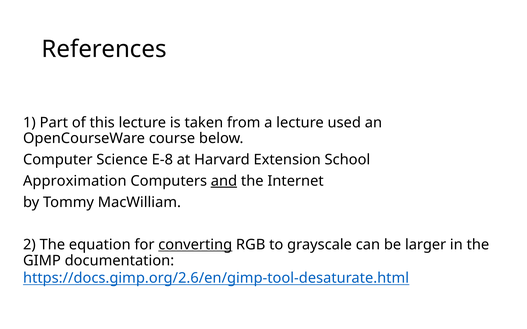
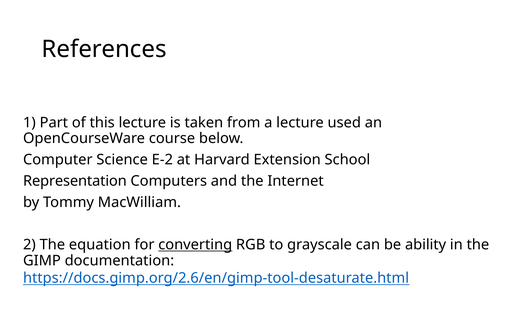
E-8: E-8 -> E-2
Approximation: Approximation -> Representation
and underline: present -> none
larger: larger -> ability
